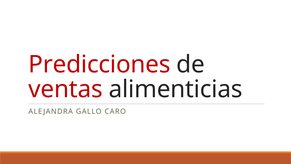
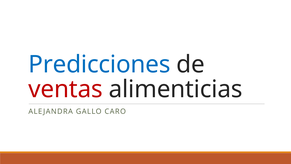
Predicciones colour: red -> blue
